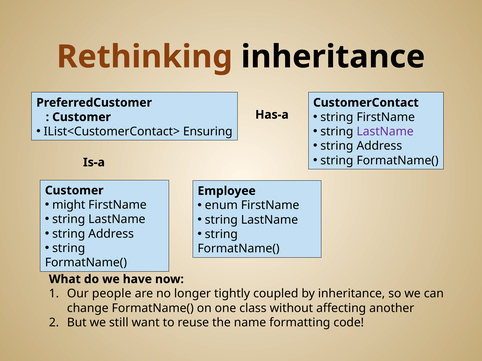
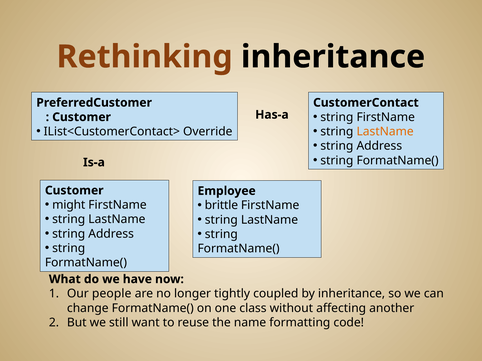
Ensuring: Ensuring -> Override
LastName at (385, 132) colour: purple -> orange
enum: enum -> brittle
